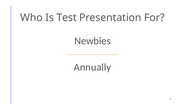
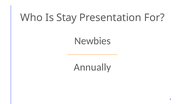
Test: Test -> Stay
